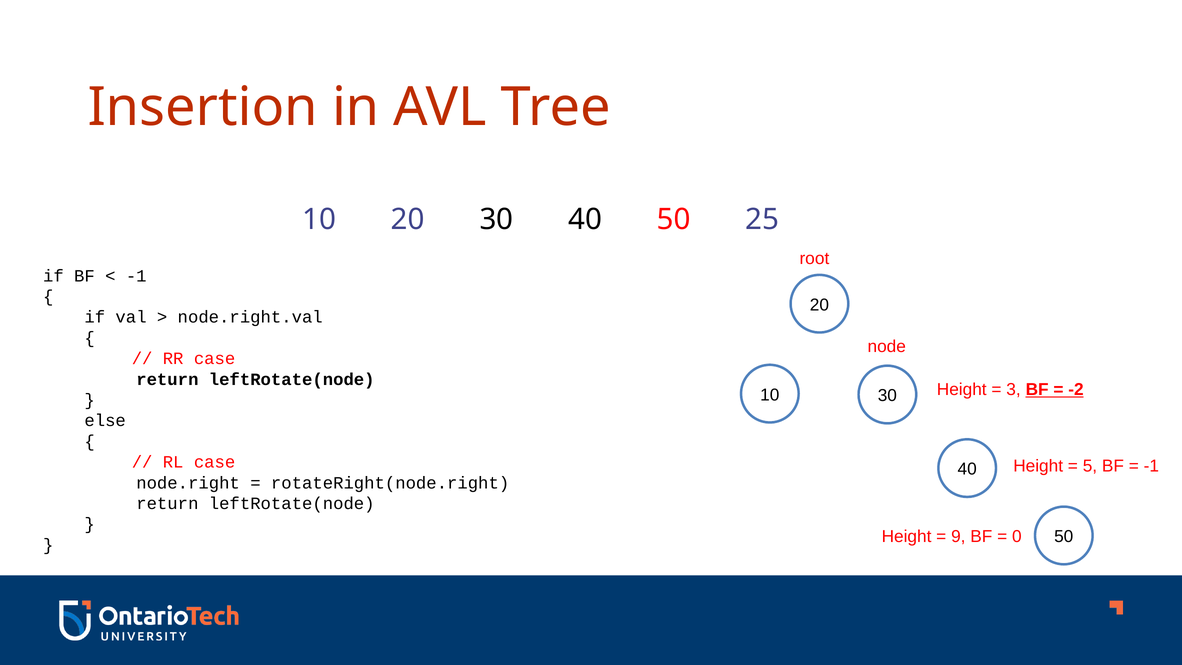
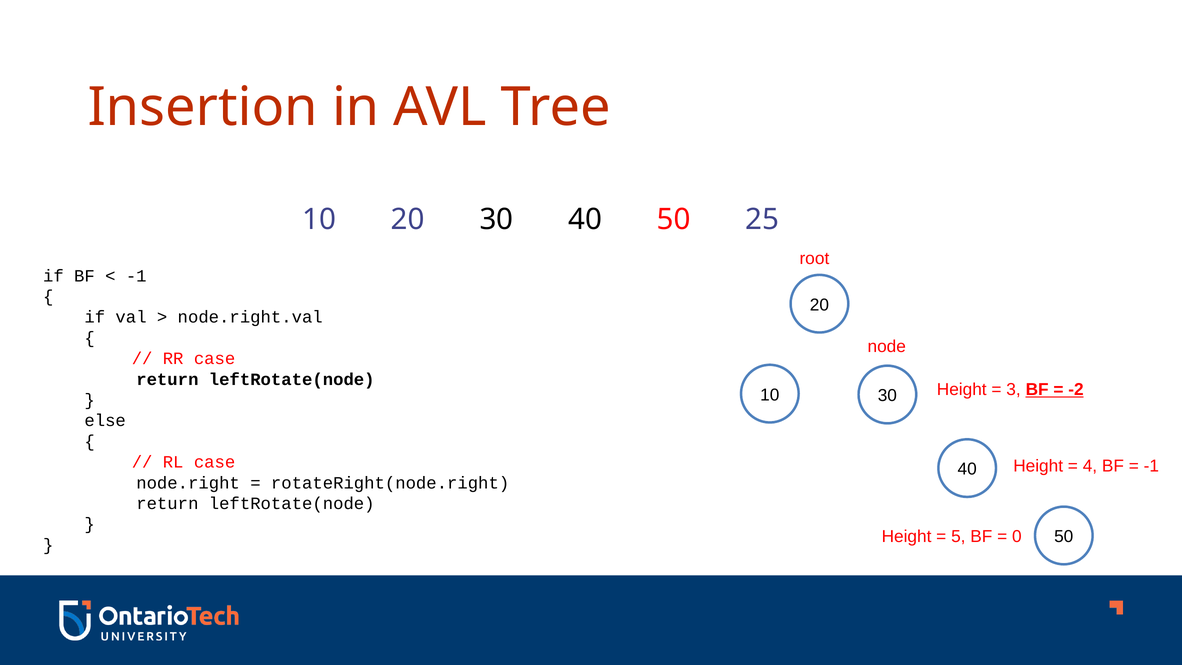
5: 5 -> 4
9: 9 -> 5
